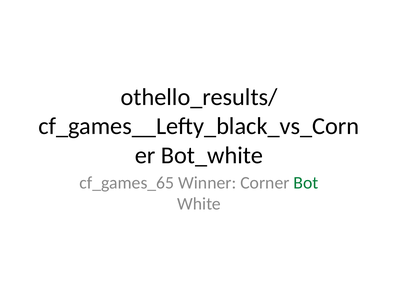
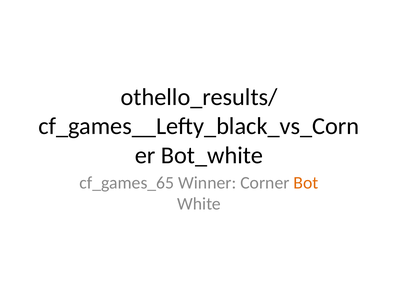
Bot colour: green -> orange
